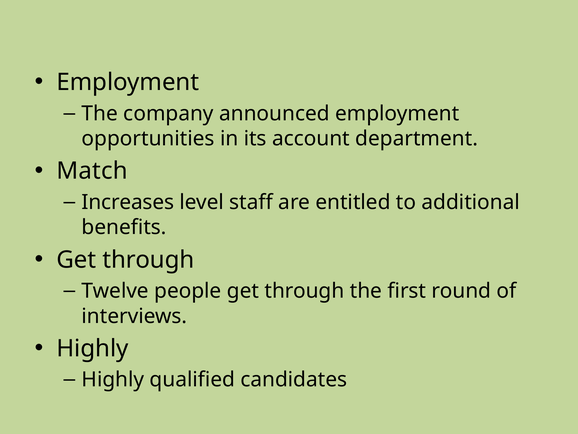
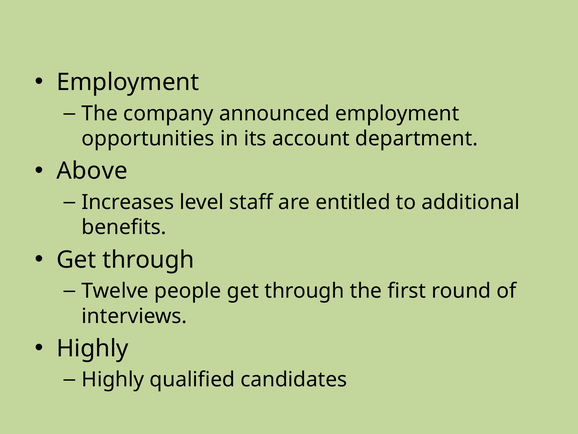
Match: Match -> Above
